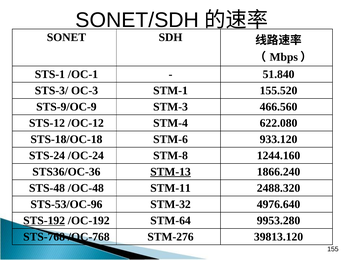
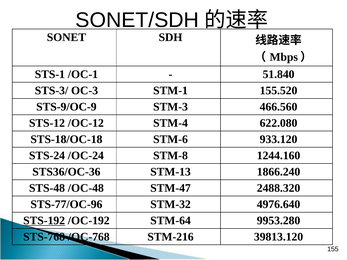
STM-13 underline: present -> none
STM-11: STM-11 -> STM-47
STS-53/OC-96: STS-53/OC-96 -> STS-77/OC-96
STM-276: STM-276 -> STM-216
